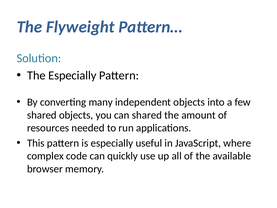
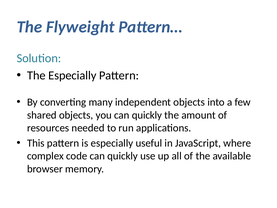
you can shared: shared -> quickly
